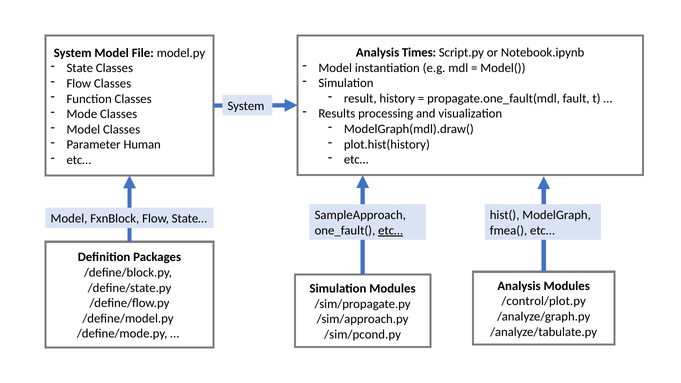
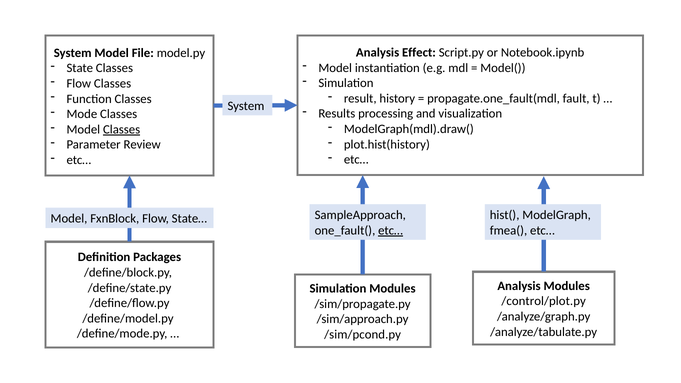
Times: Times -> Effect
Classes at (122, 129) underline: none -> present
Human: Human -> Review
